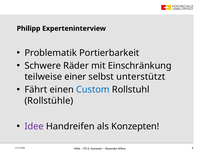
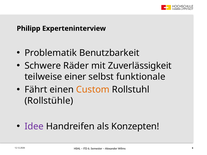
Portierbarkeit: Portierbarkeit -> Benutzbarkeit
Einschränkung: Einschränkung -> Zuverlässigkeit
unterstützt: unterstützt -> funktionale
Custom colour: blue -> orange
